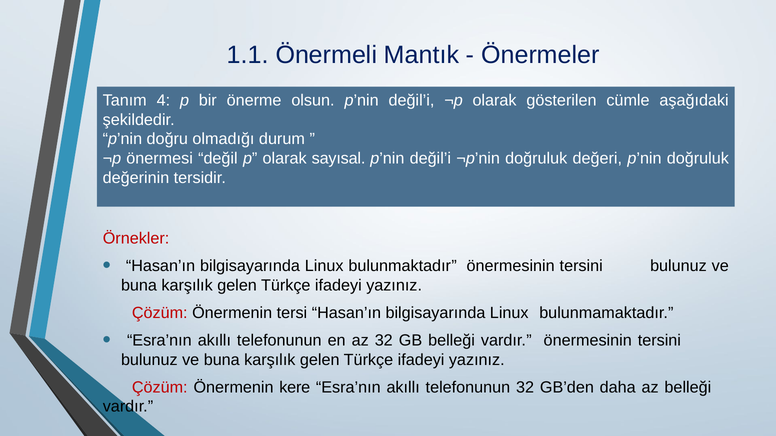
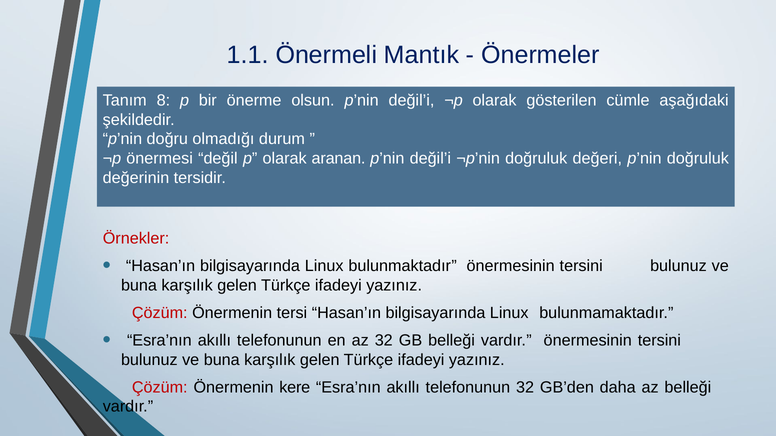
4: 4 -> 8
sayısal: sayısal -> aranan
